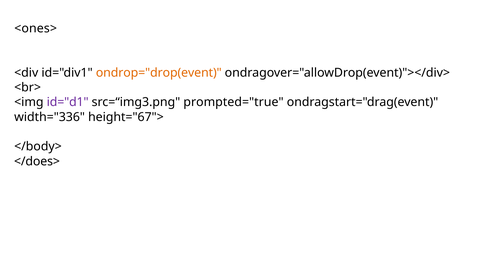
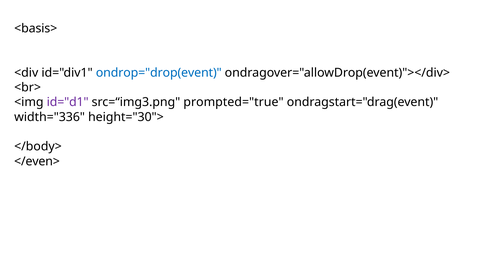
<ones>: <ones> -> <basis>
ondrop="drop(event colour: orange -> blue
height="67">: height="67"> -> height="30">
</does>: </does> -> </even>
